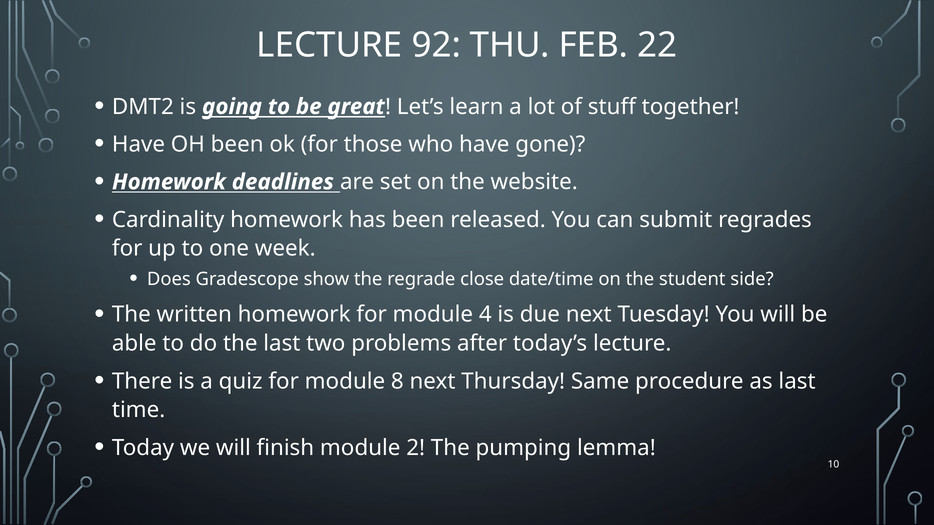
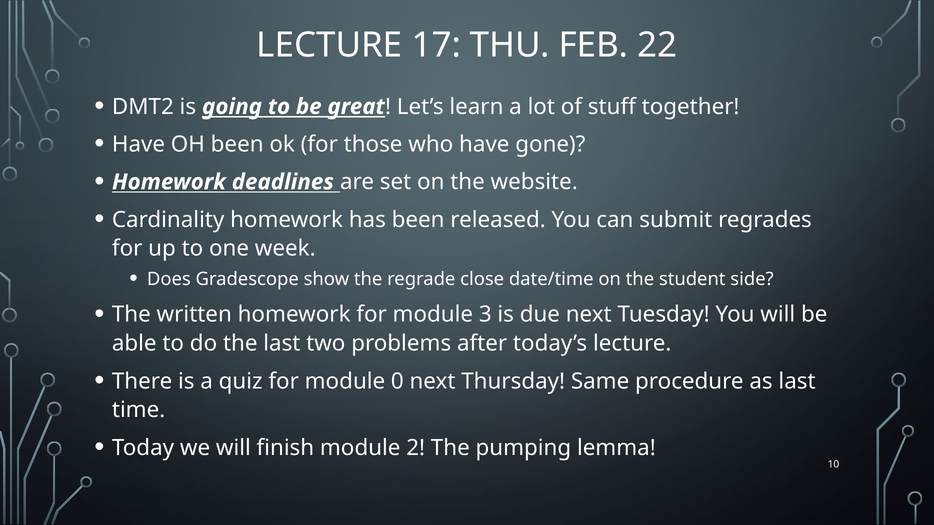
92: 92 -> 17
4: 4 -> 3
8: 8 -> 0
